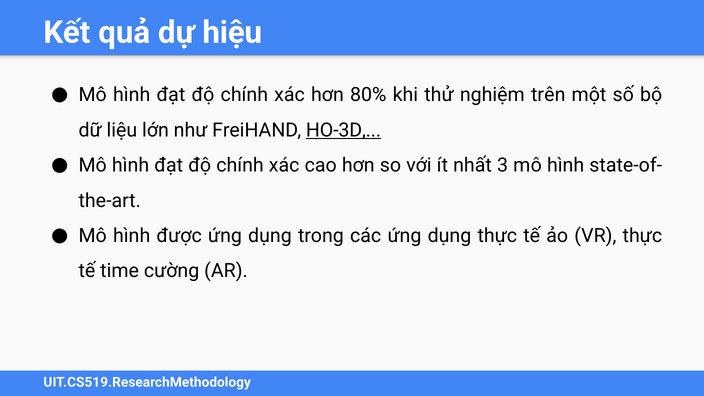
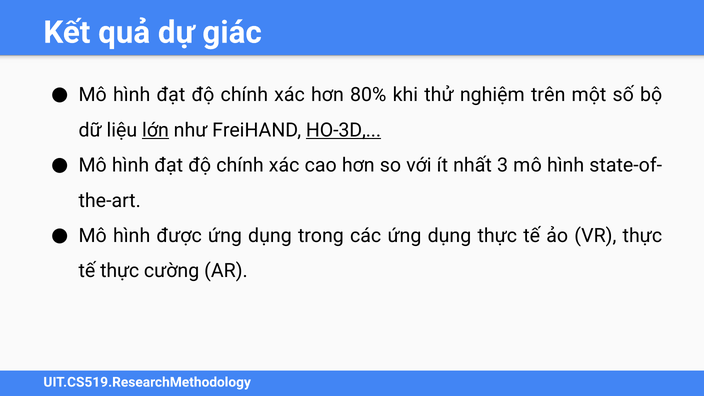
hiệu: hiệu -> giác
lớn underline: none -> present
tế time: time -> thực
